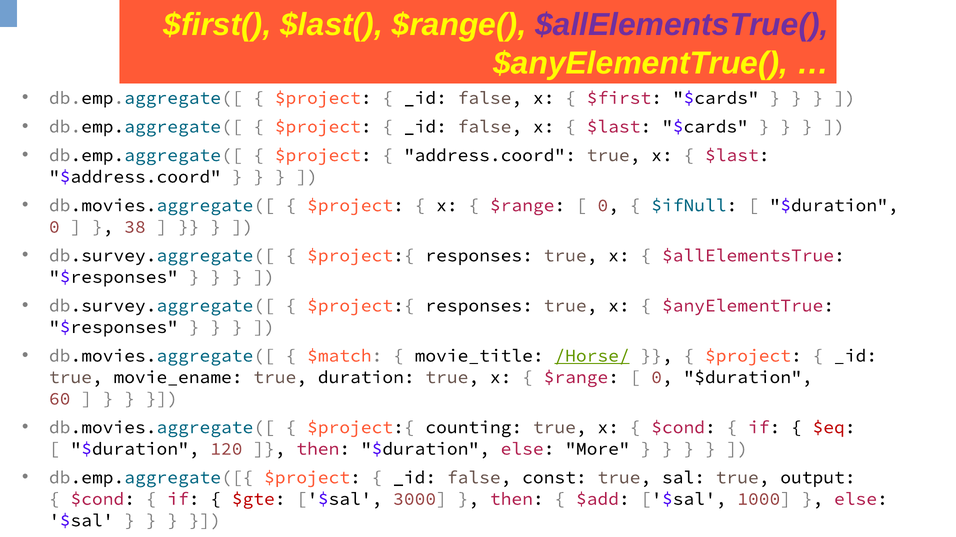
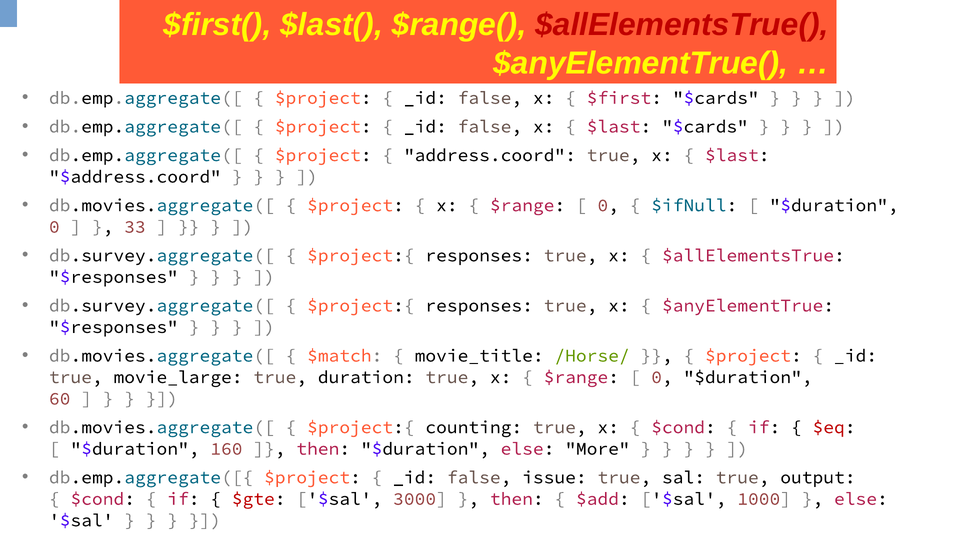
$allElementsTrue( colour: purple -> red
38: 38 -> 33
/Horse/ underline: present -> none
movie_ename: movie_ename -> movie_large
120: 120 -> 160
const: const -> issue
